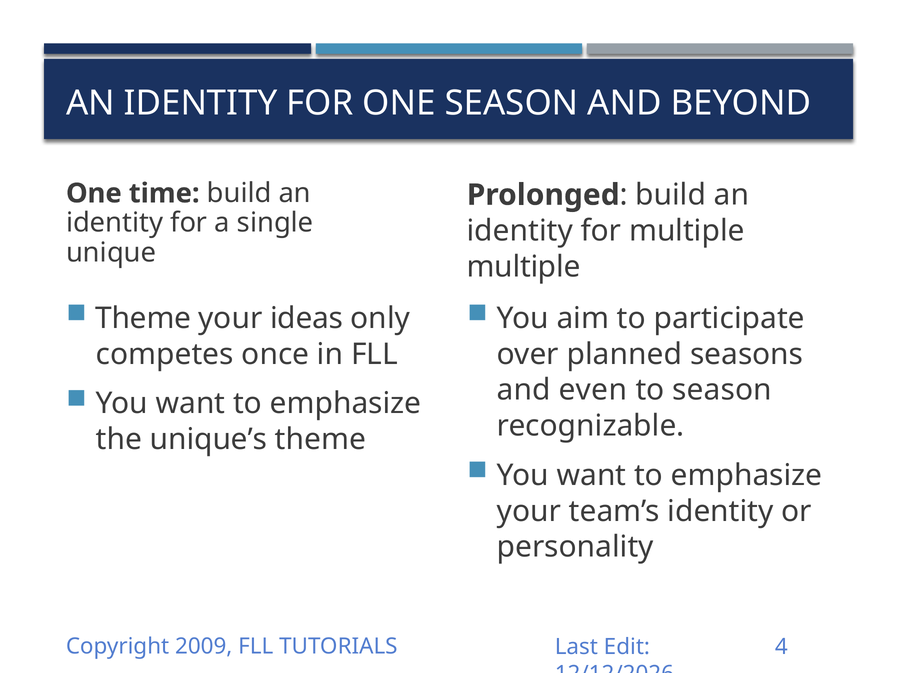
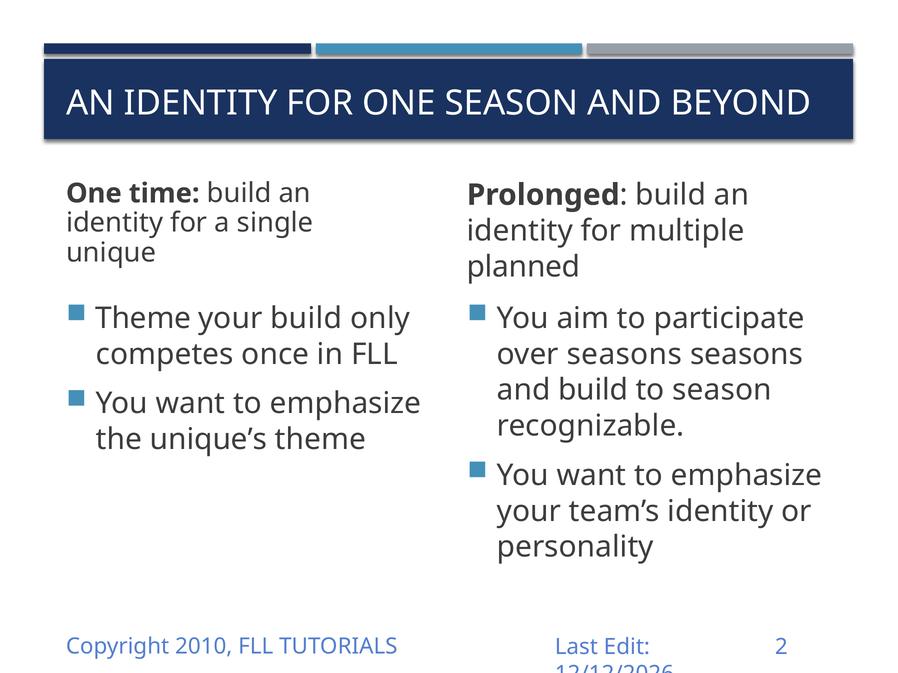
multiple at (524, 267): multiple -> planned
your ideas: ideas -> build
over planned: planned -> seasons
and even: even -> build
2009: 2009 -> 2010
4: 4 -> 2
